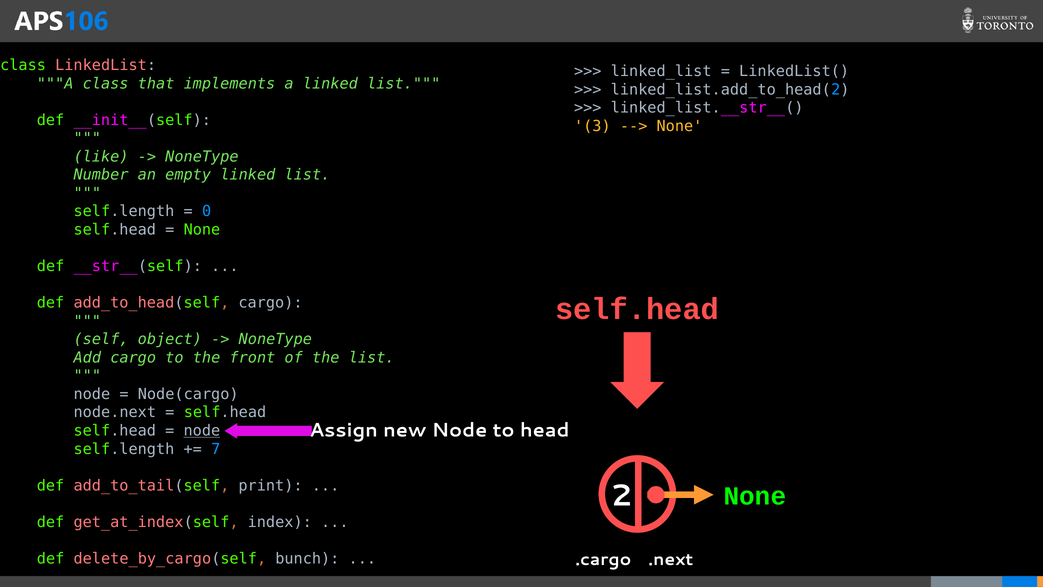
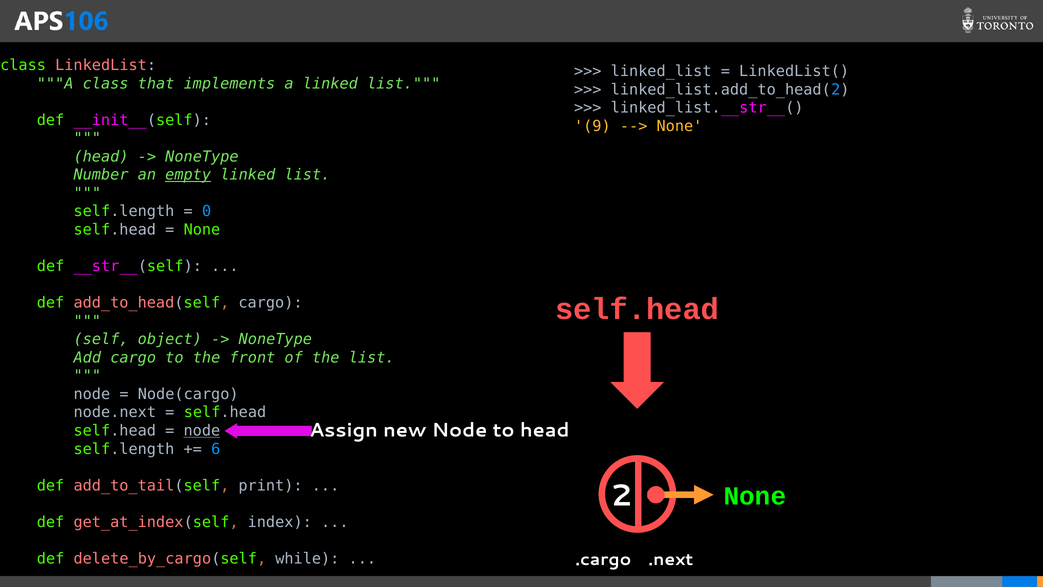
3: 3 -> 9
like at (101, 157): like -> head
empty underline: none -> present
7: 7 -> 6
bunch: bunch -> while
